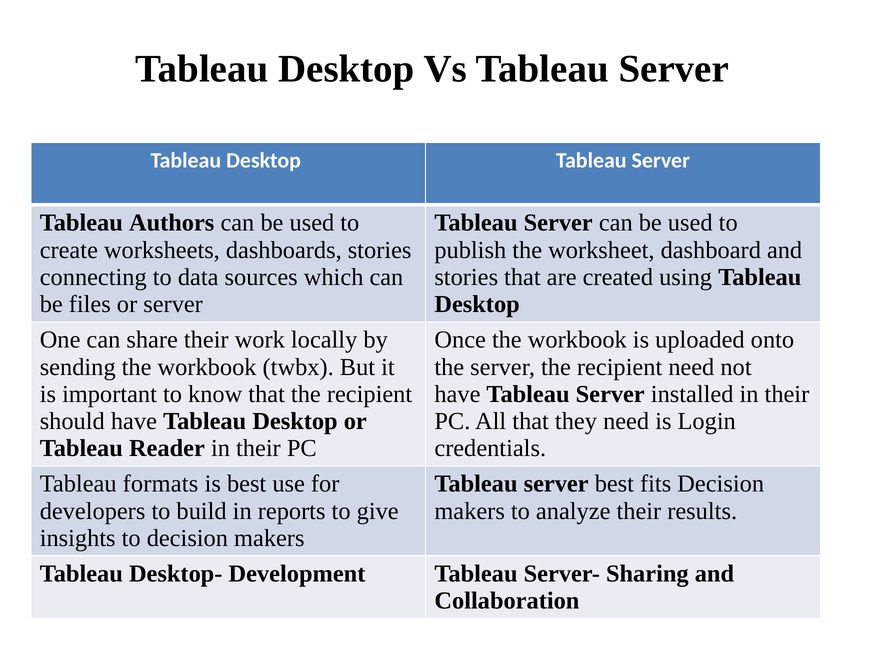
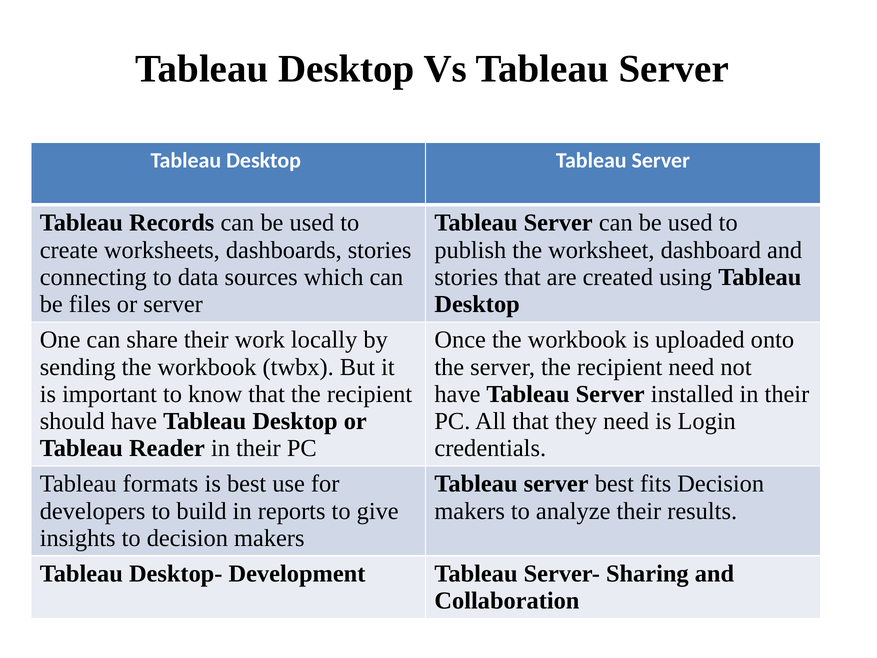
Authors: Authors -> Records
